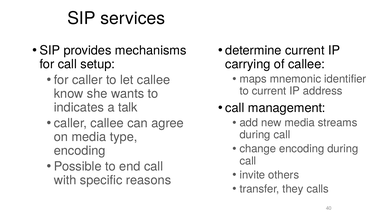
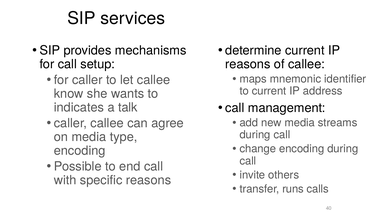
carrying at (248, 64): carrying -> reasons
they: they -> runs
